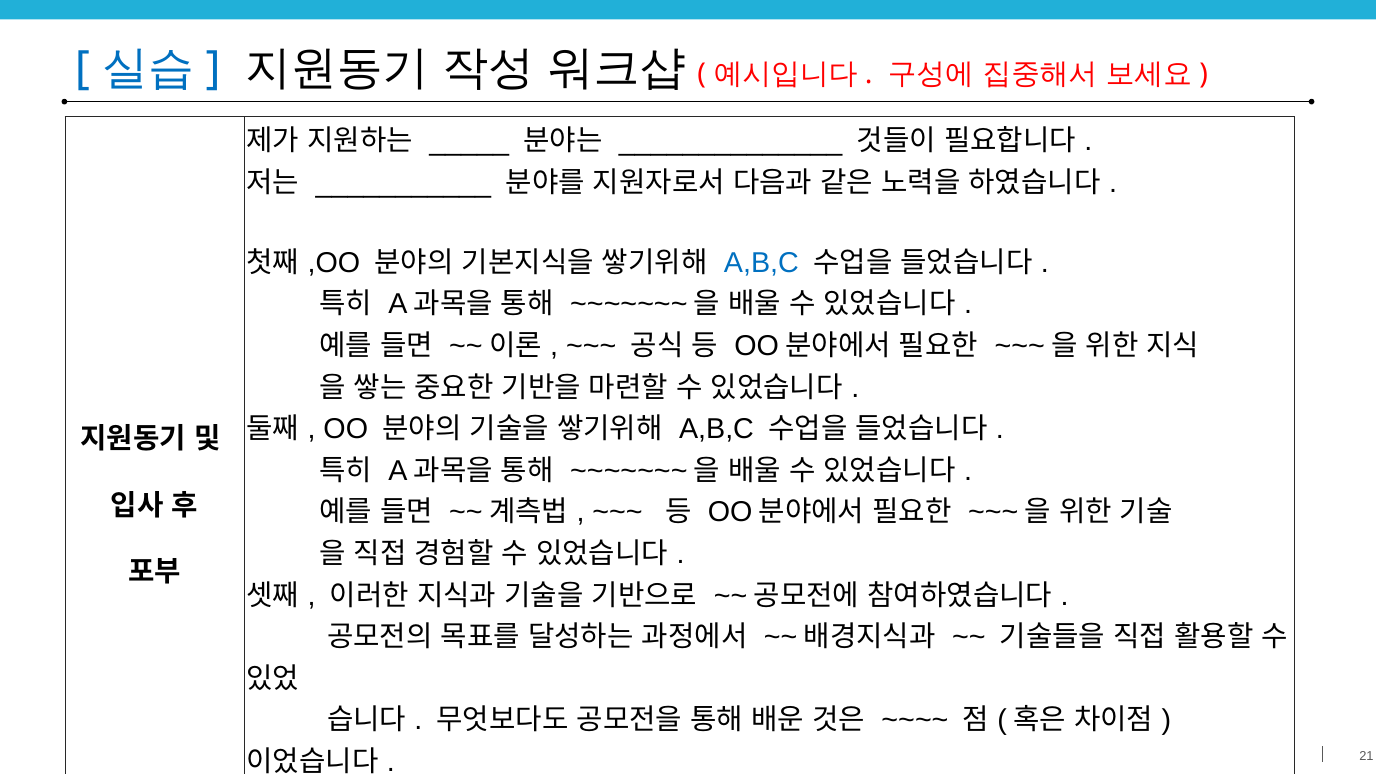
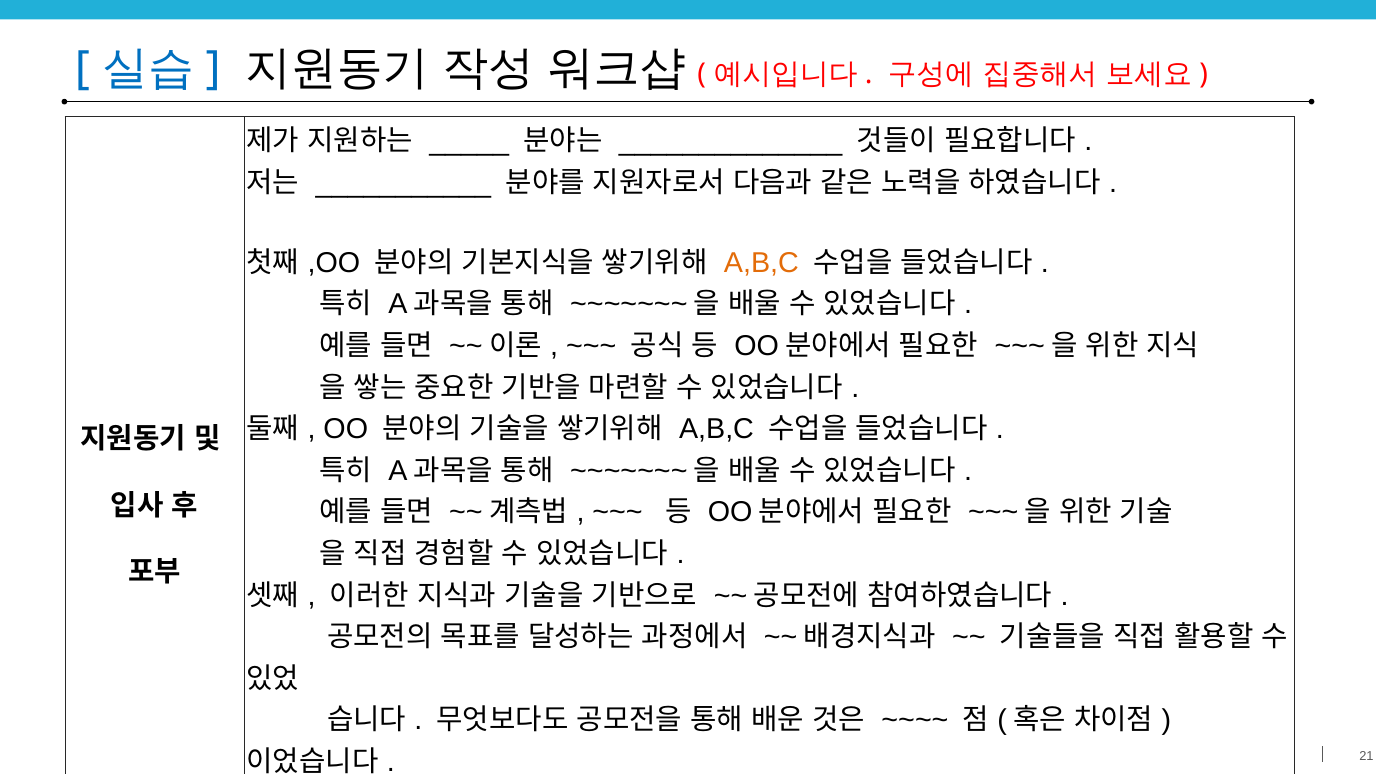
A,B,C at (761, 263) colour: blue -> orange
